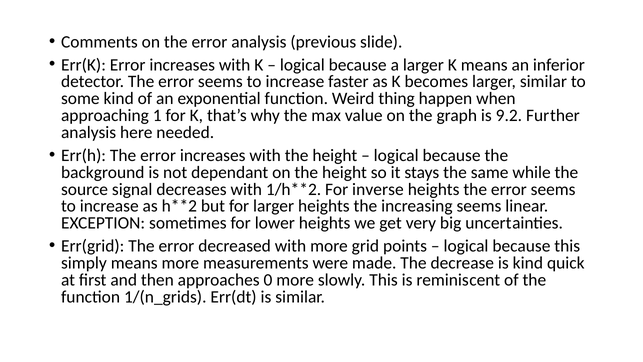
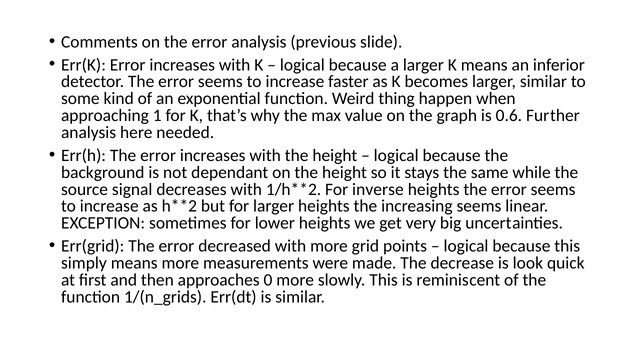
9.2: 9.2 -> 0.6
is kind: kind -> look
